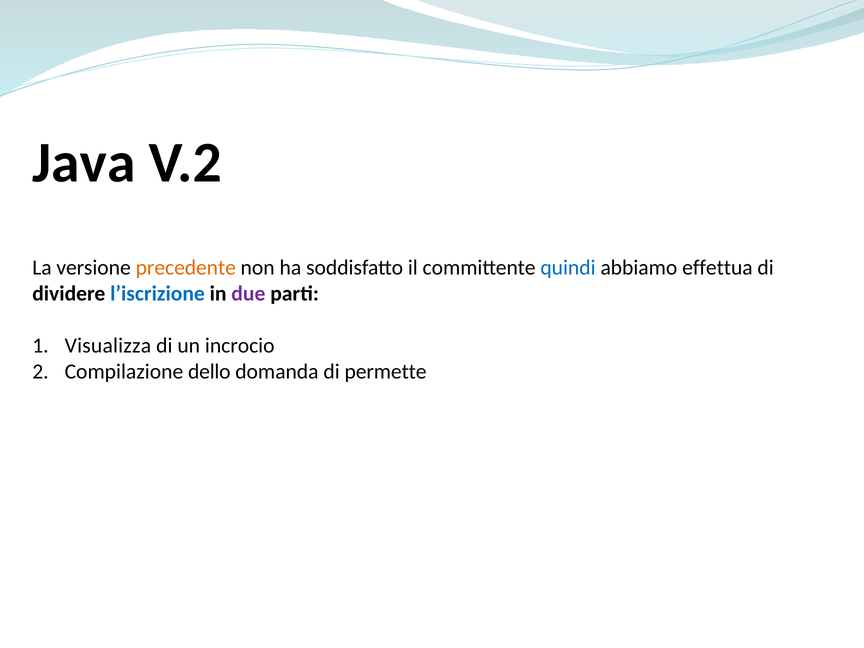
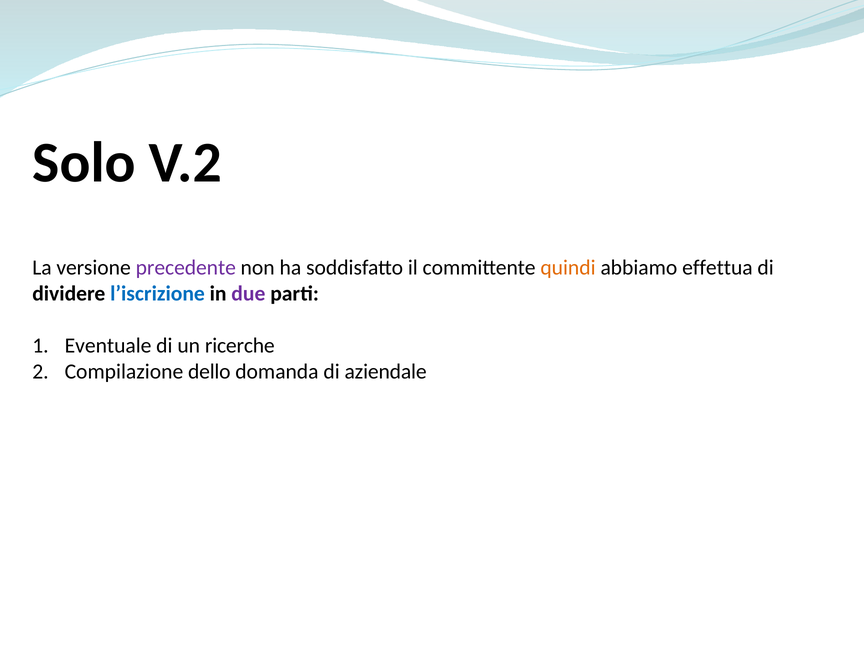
Java: Java -> Solo
precedente colour: orange -> purple
quindi colour: blue -> orange
Visualizza: Visualizza -> Eventuale
incrocio: incrocio -> ricerche
permette: permette -> aziendale
